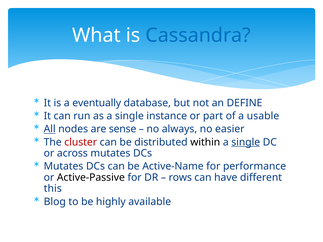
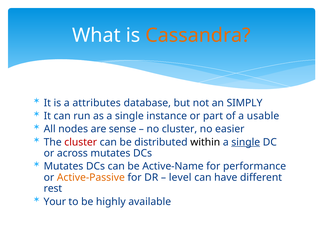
Cassandra colour: blue -> orange
eventually: eventually -> attributes
DEFINE: DEFINE -> SIMPLY
All underline: present -> none
no always: always -> cluster
Active-Passive colour: black -> orange
rows: rows -> level
this: this -> rest
Blog: Blog -> Your
